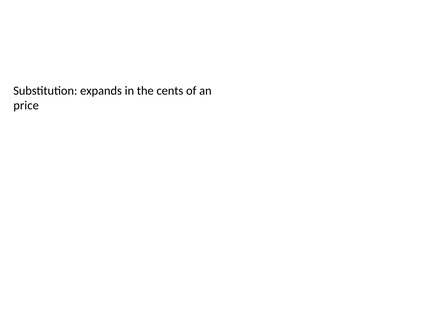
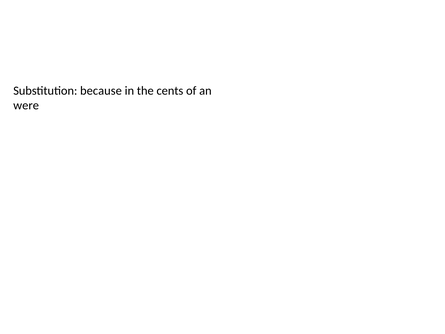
expands: expands -> because
price: price -> were
